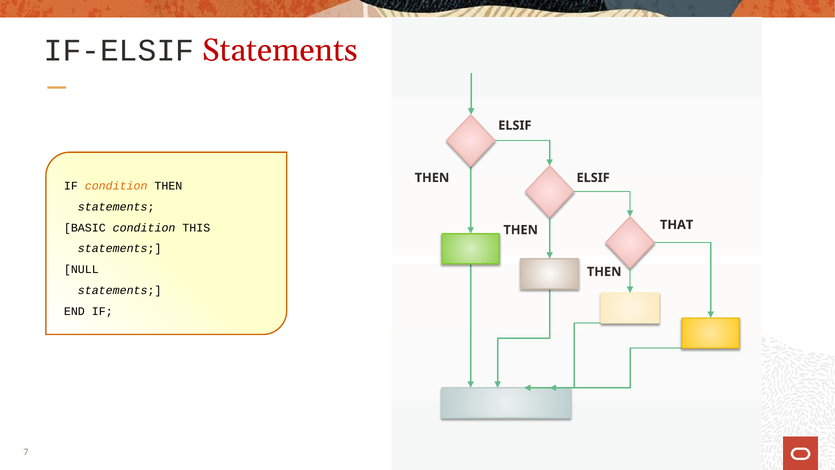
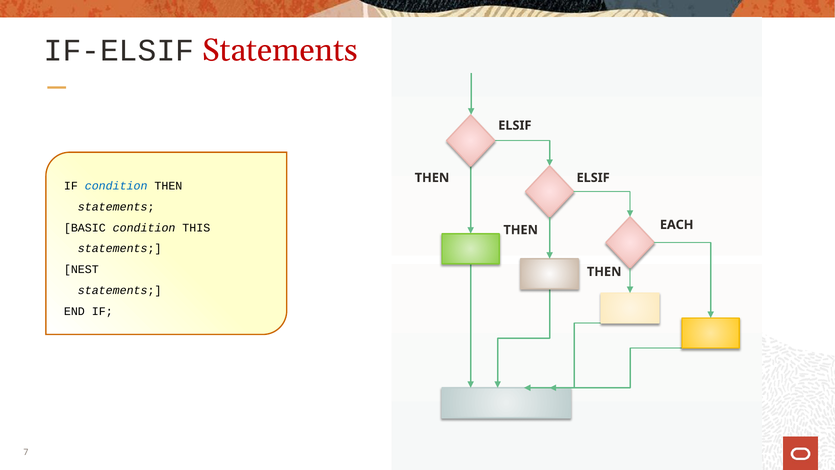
condition at (116, 186) colour: orange -> blue
THAT: THAT -> EACH
NULL: NULL -> NEST
